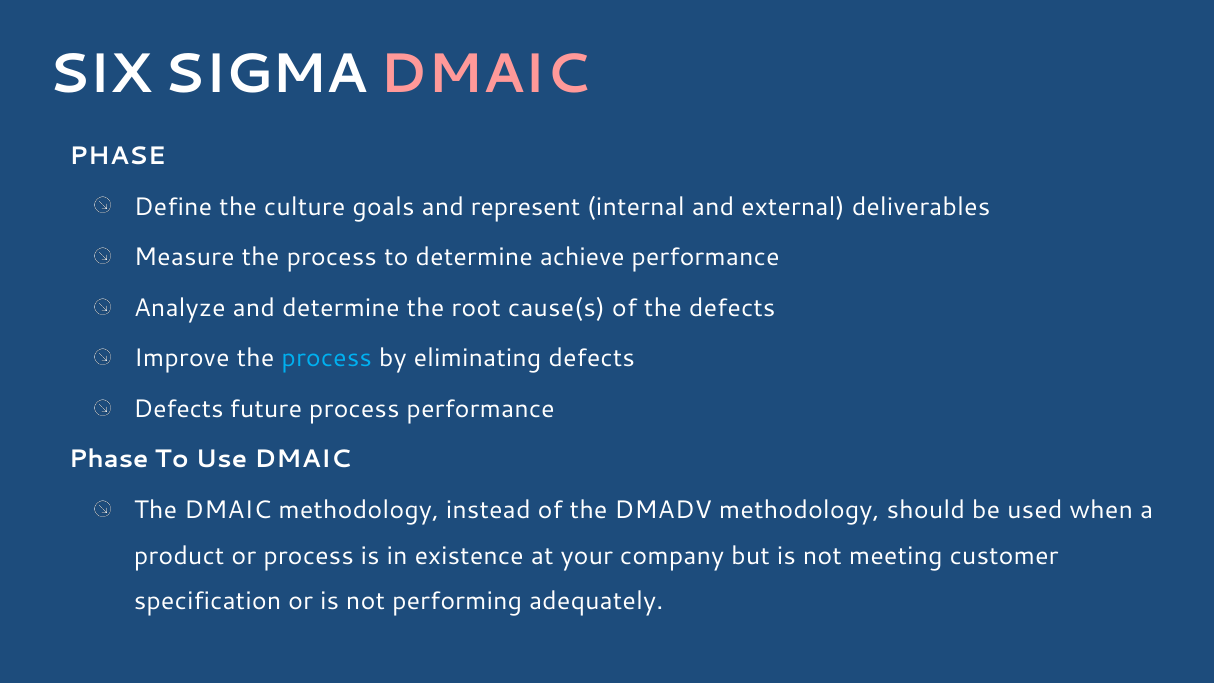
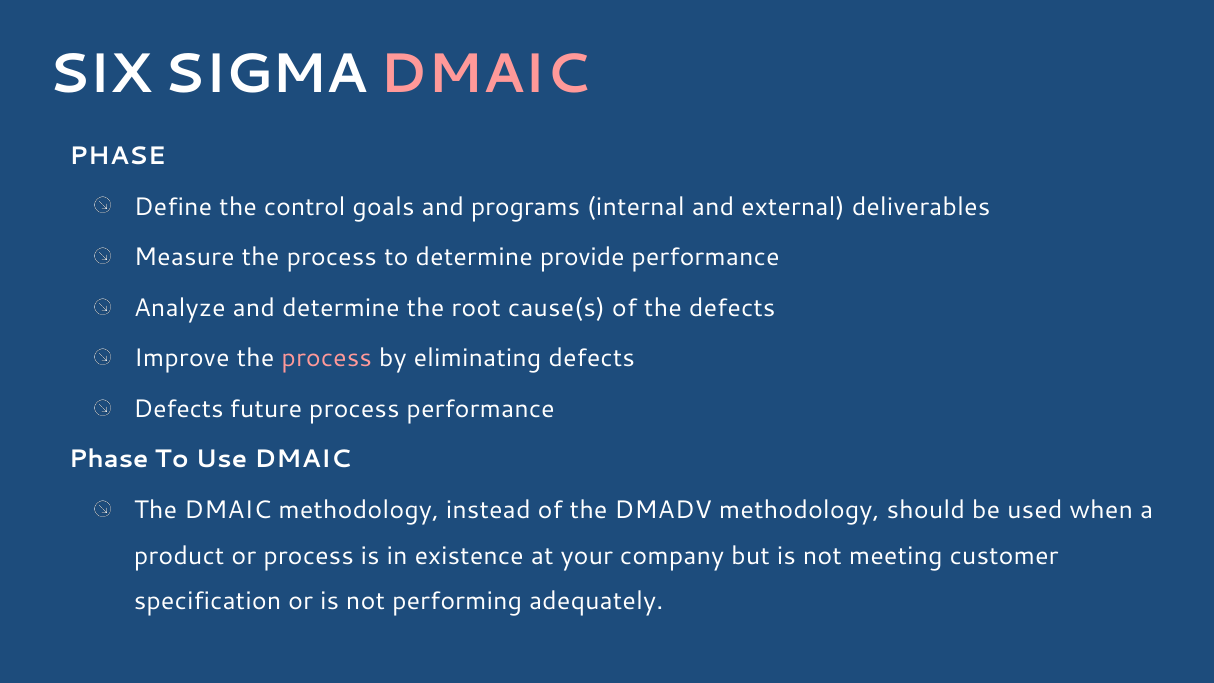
culture: culture -> control
represent: represent -> programs
achieve: achieve -> provide
process at (327, 358) colour: light blue -> pink
